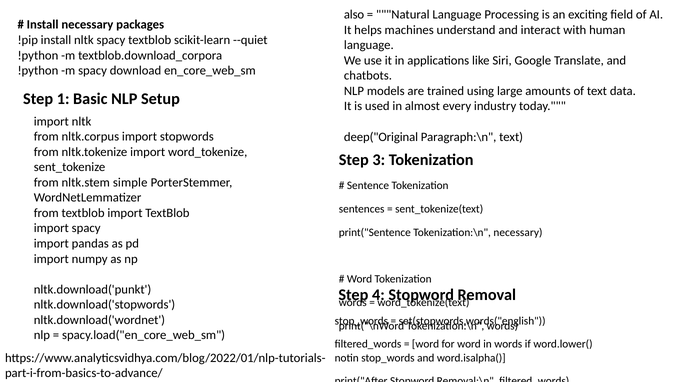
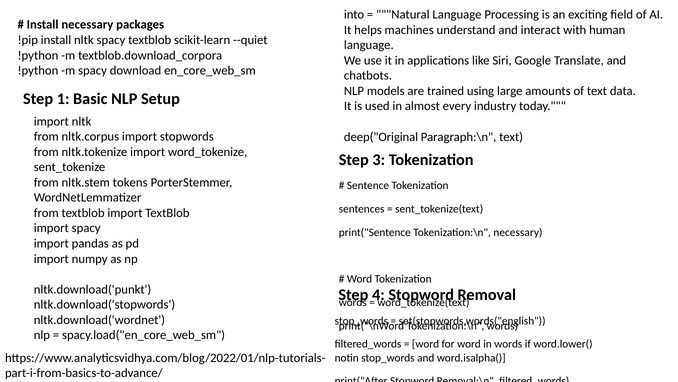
also: also -> into
simple: simple -> tokens
